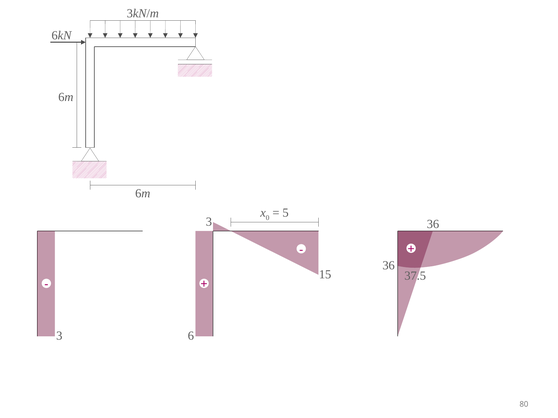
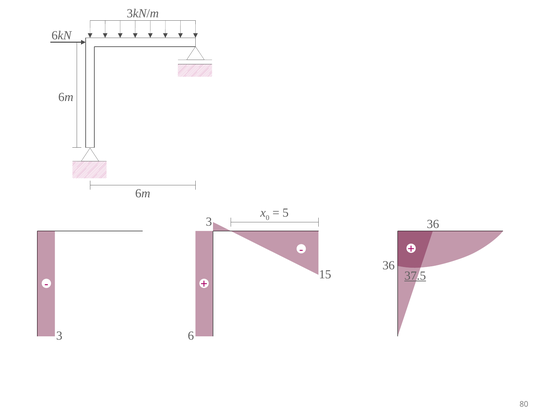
37.5 underline: none -> present
